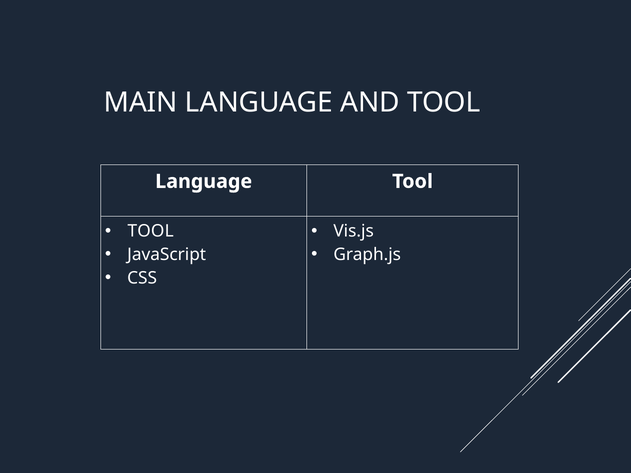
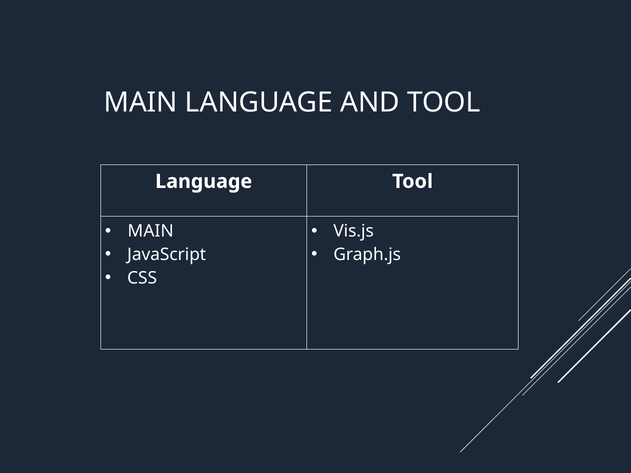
TOOL at (151, 231): TOOL -> MAIN
